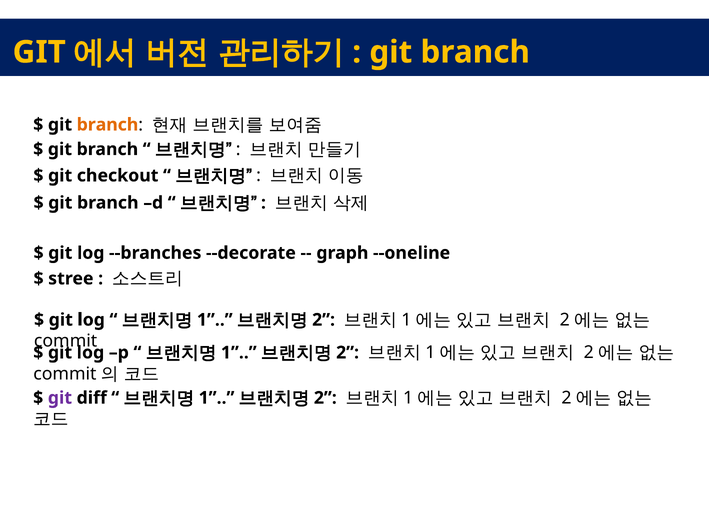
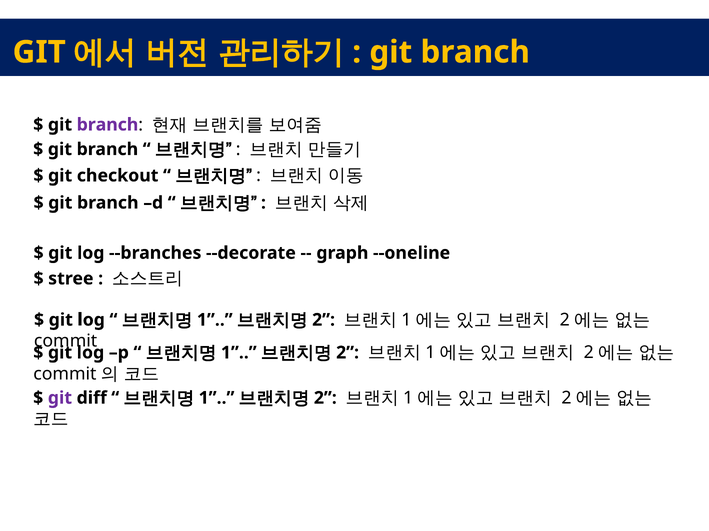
branch at (107, 125) colour: orange -> purple
